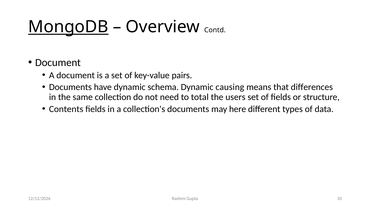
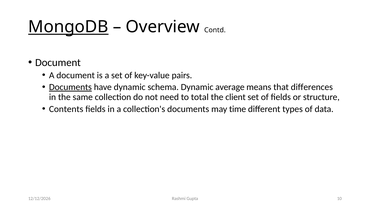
Documents at (70, 87) underline: none -> present
causing: causing -> average
users: users -> client
here: here -> time
